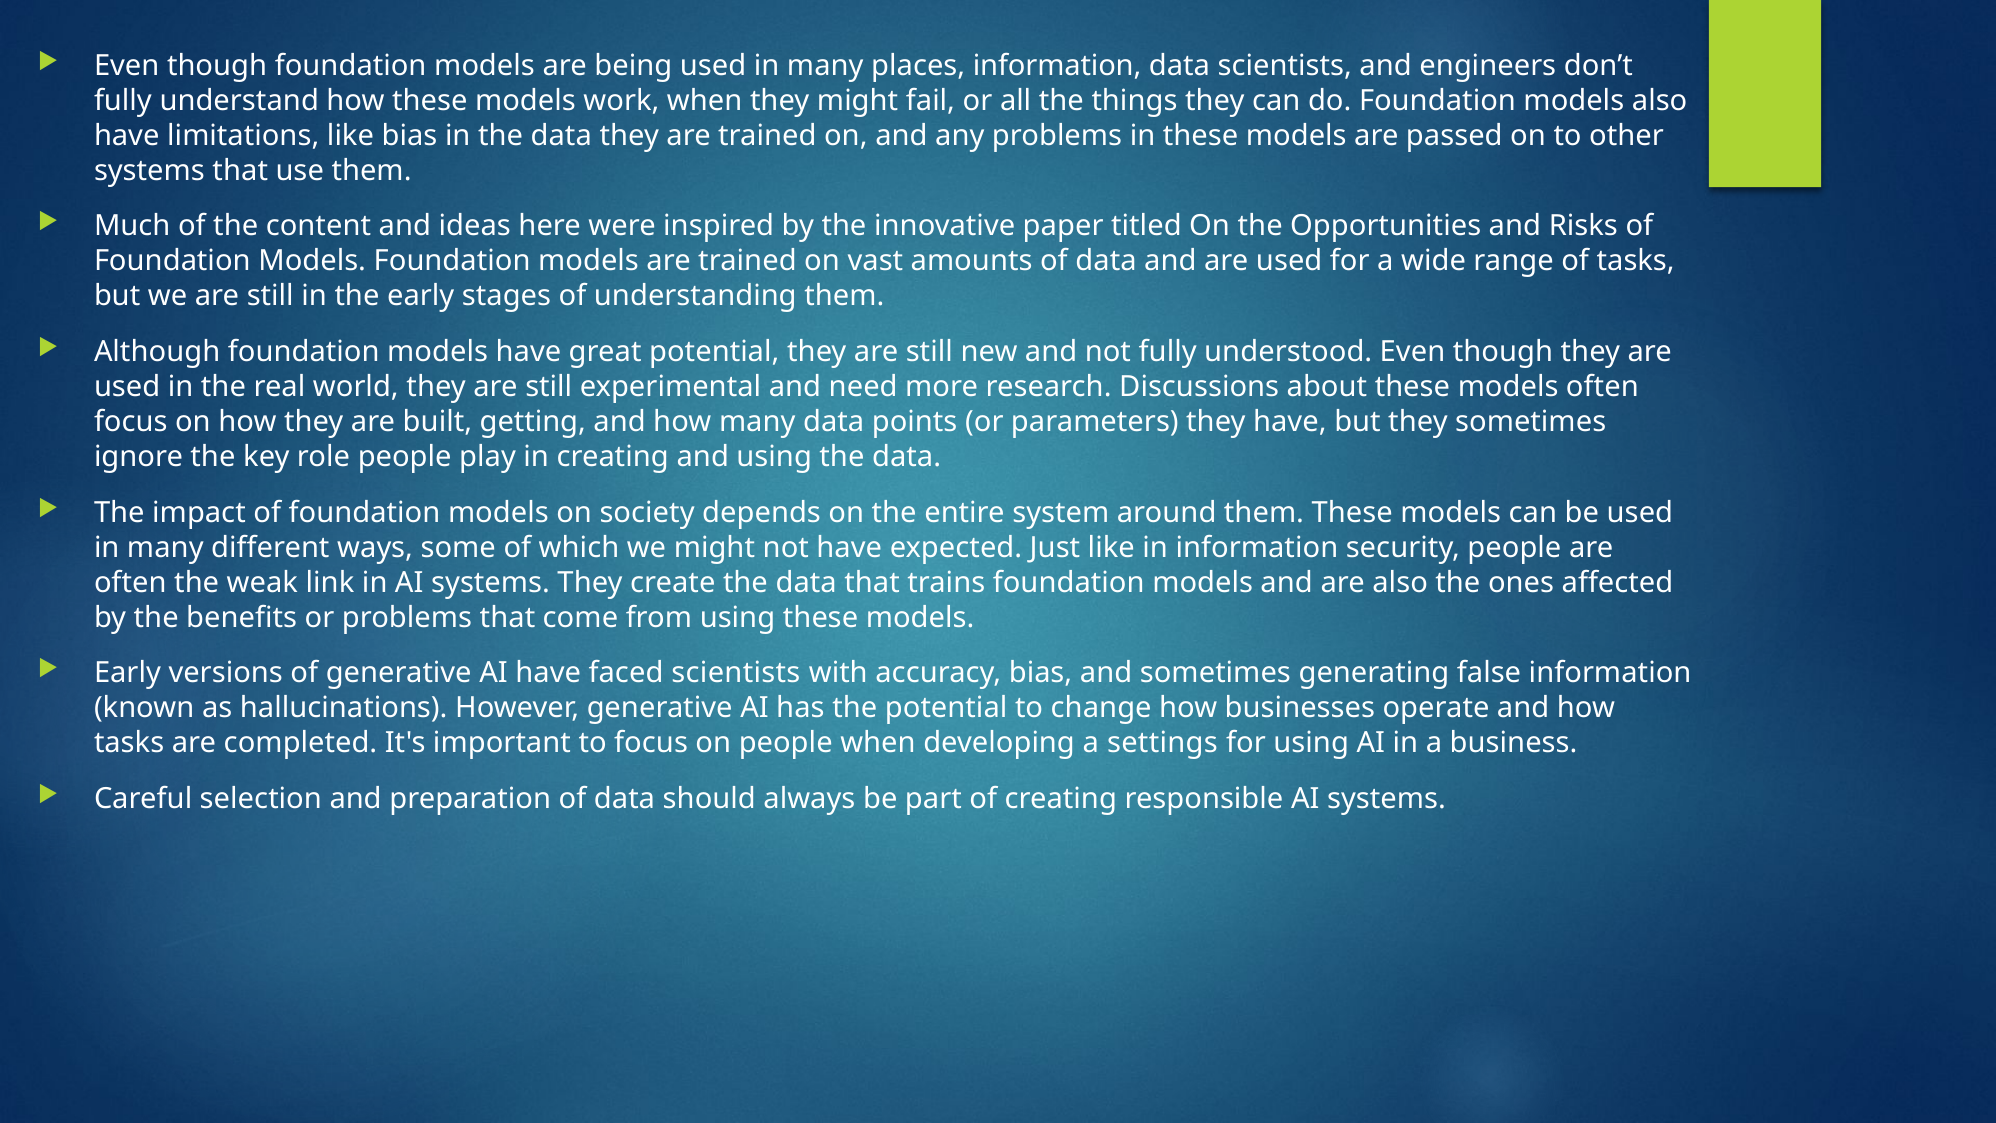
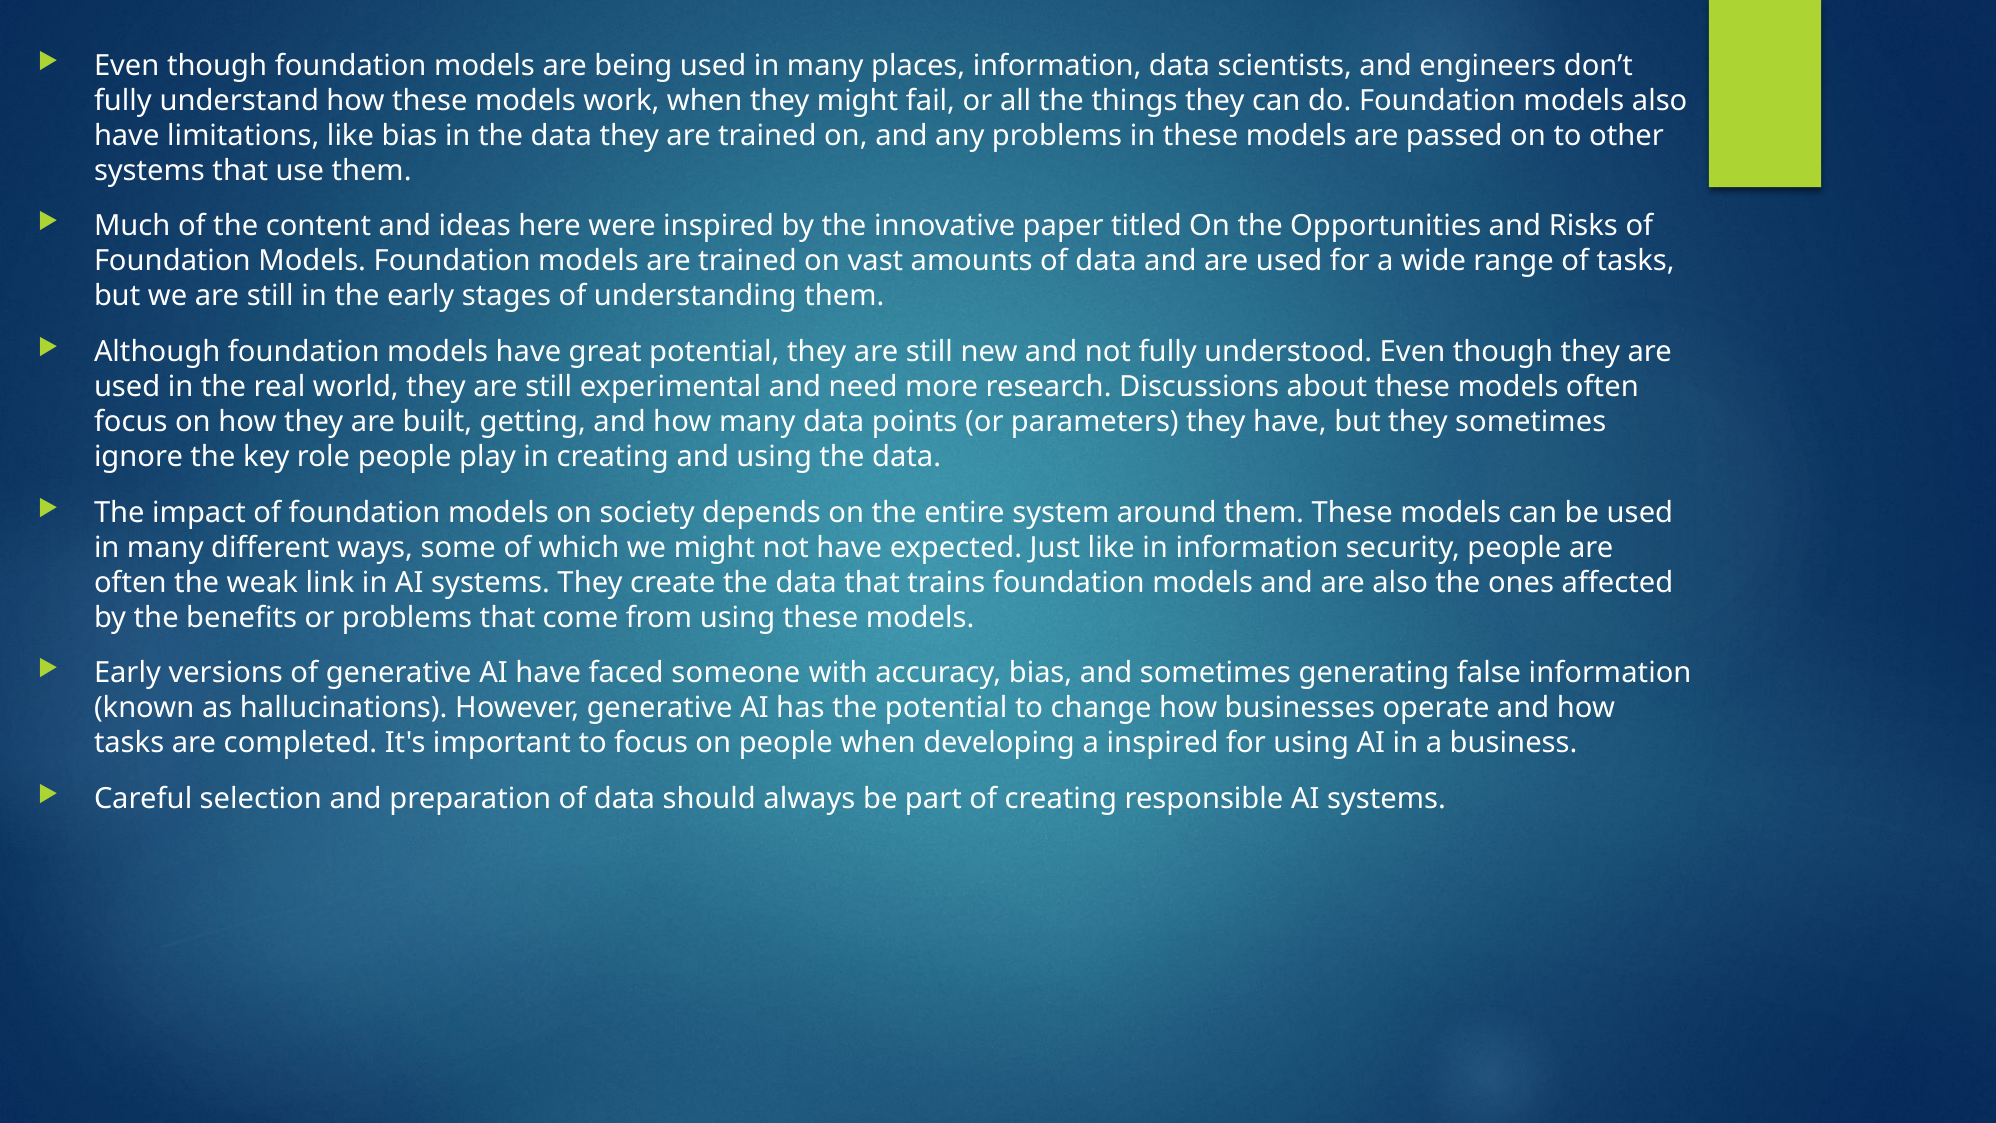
faced scientists: scientists -> someone
a settings: settings -> inspired
